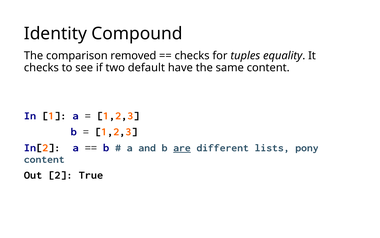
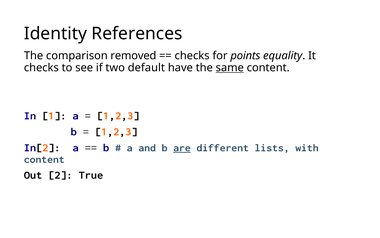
Compound: Compound -> References
tuples: tuples -> points
same underline: none -> present
pony: pony -> with
